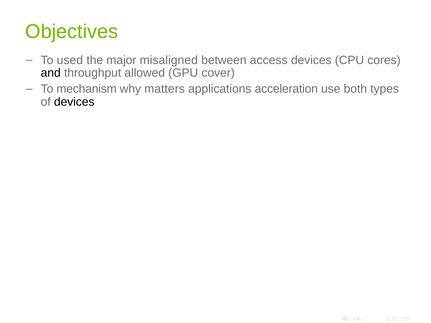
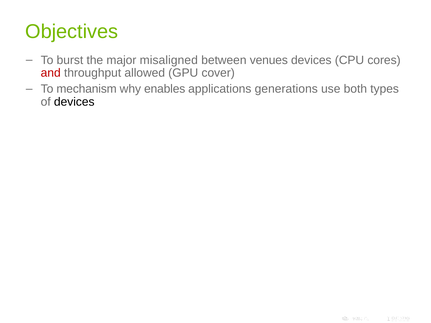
used: used -> burst
access: access -> venues
and colour: black -> red
matters: matters -> enables
acceleration: acceleration -> generations
